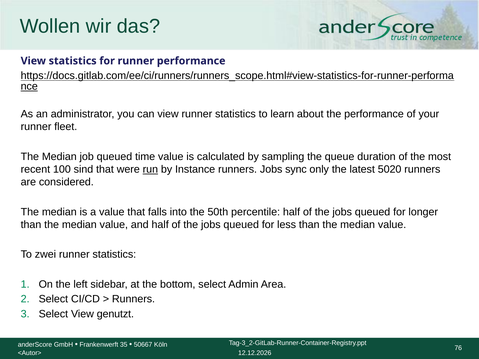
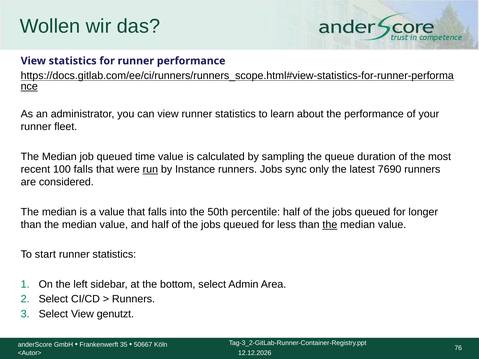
100 sind: sind -> falls
5020: 5020 -> 7690
the at (330, 225) underline: none -> present
zwei: zwei -> start
